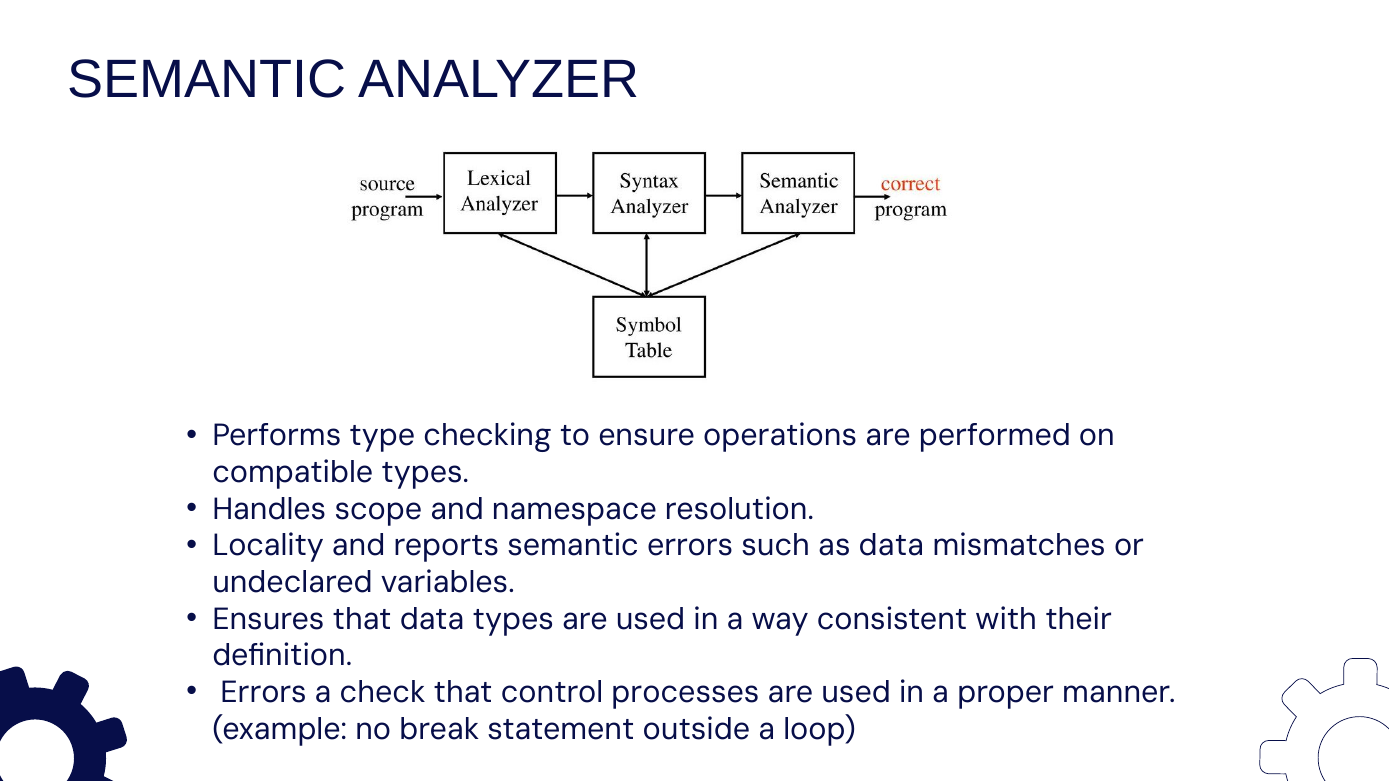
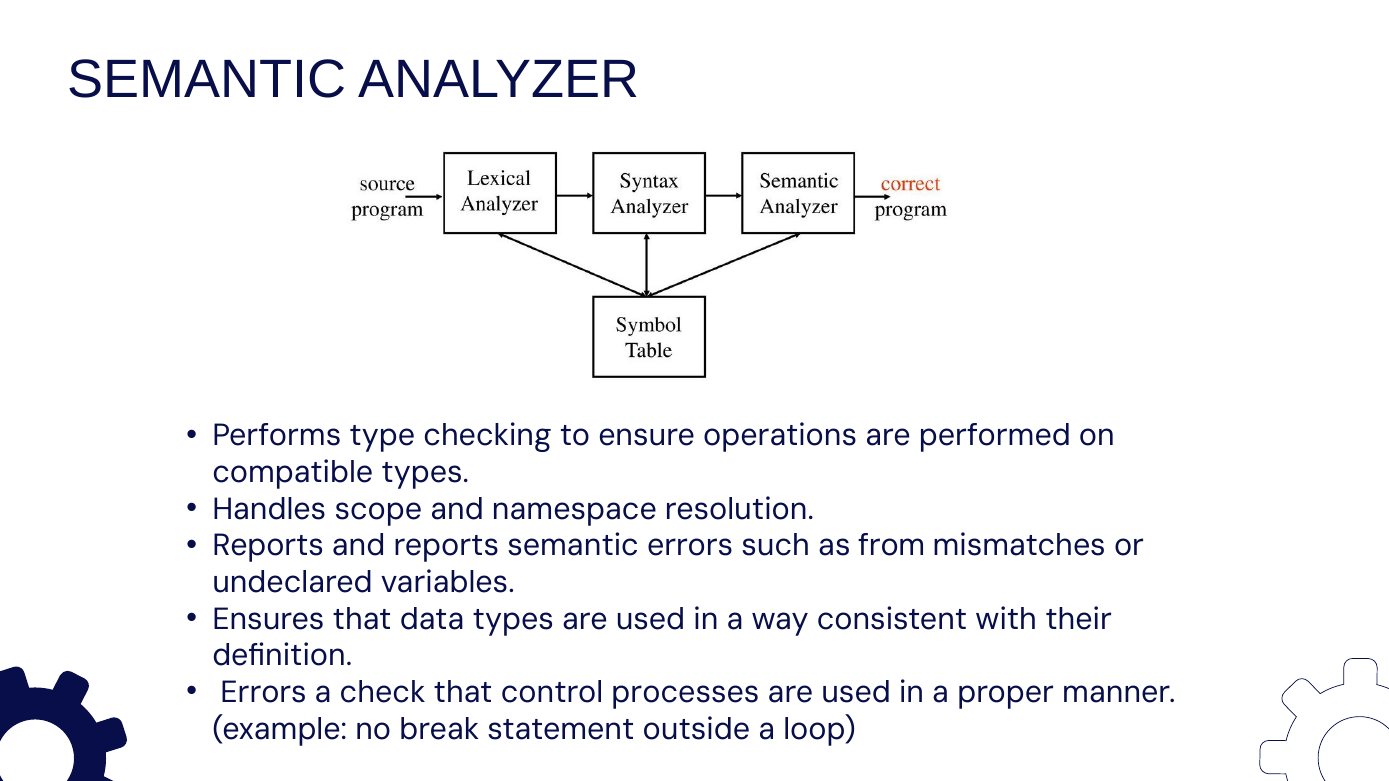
Locality at (268, 546): Locality -> Reports
as data: data -> from
